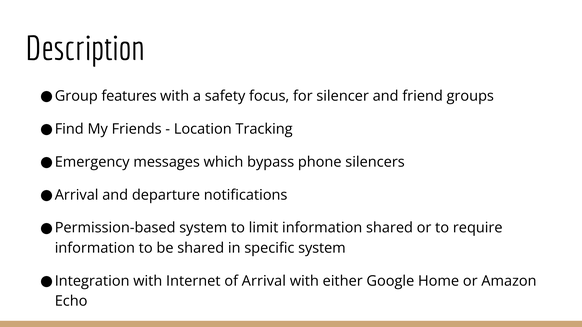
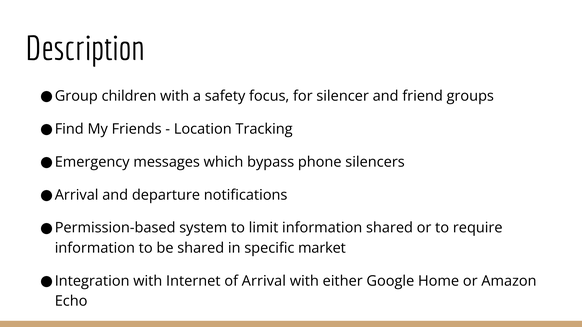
features: features -> children
specific system: system -> market
